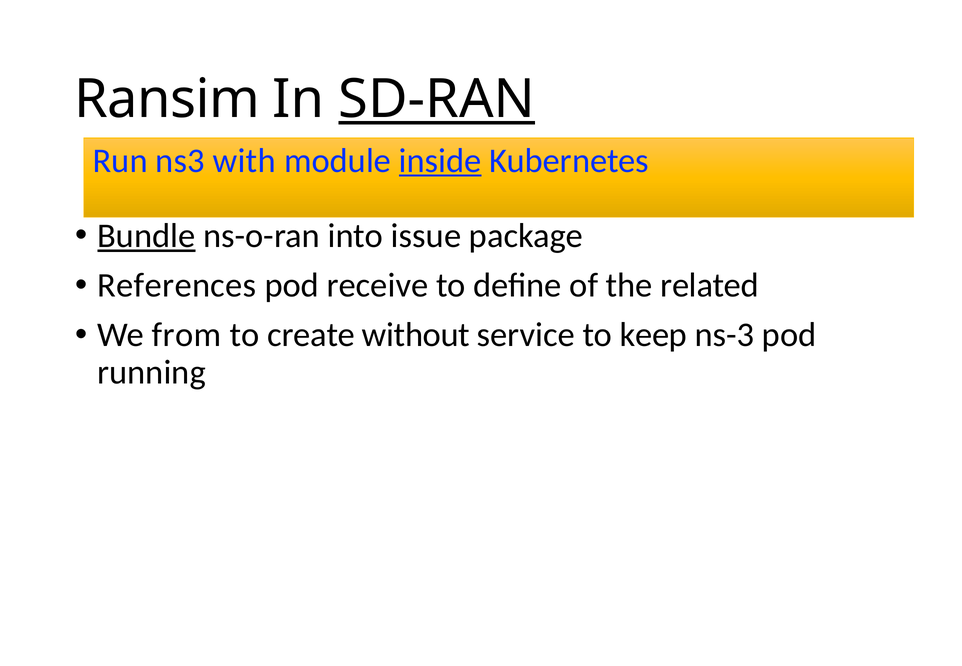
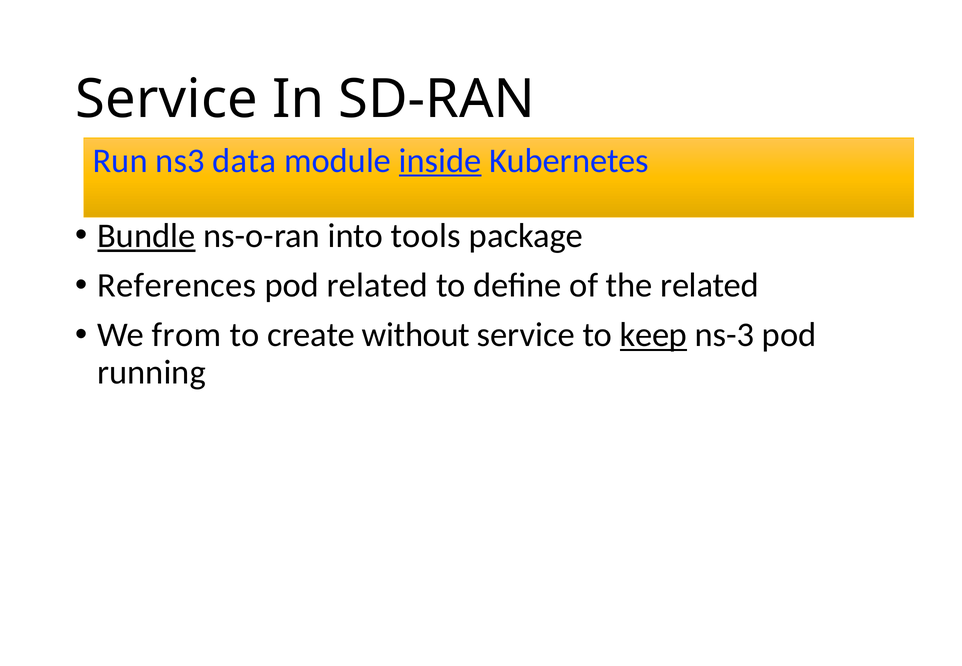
Ransim at (167, 99): Ransim -> Service
SD-RAN underline: present -> none
with: with -> data
issue: issue -> tools
pod receive: receive -> related
keep underline: none -> present
